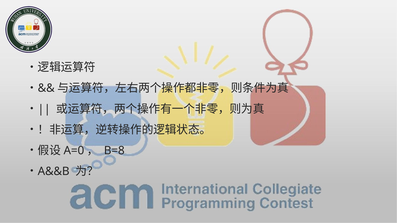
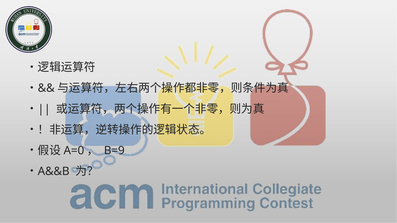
B=8: B=8 -> B=9
